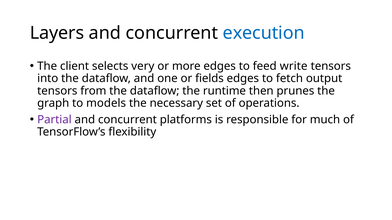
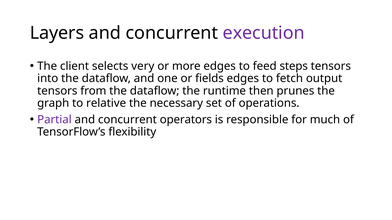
execution colour: blue -> purple
write: write -> steps
models: models -> relative
platforms: platforms -> operators
